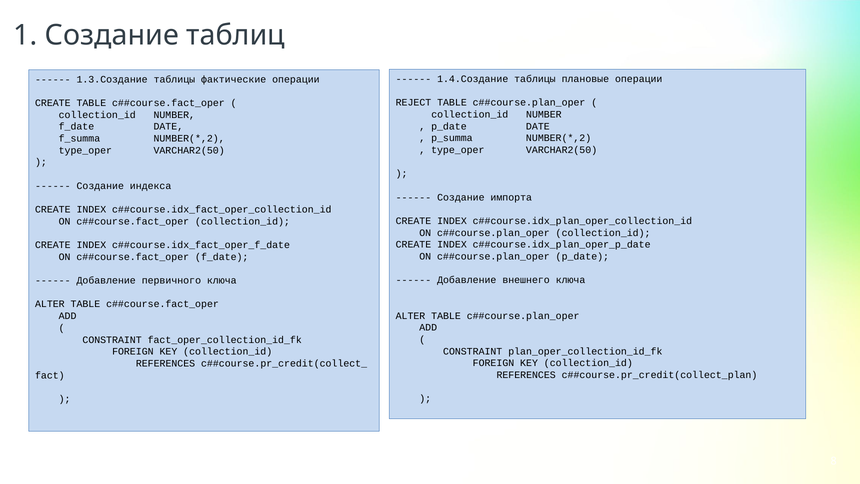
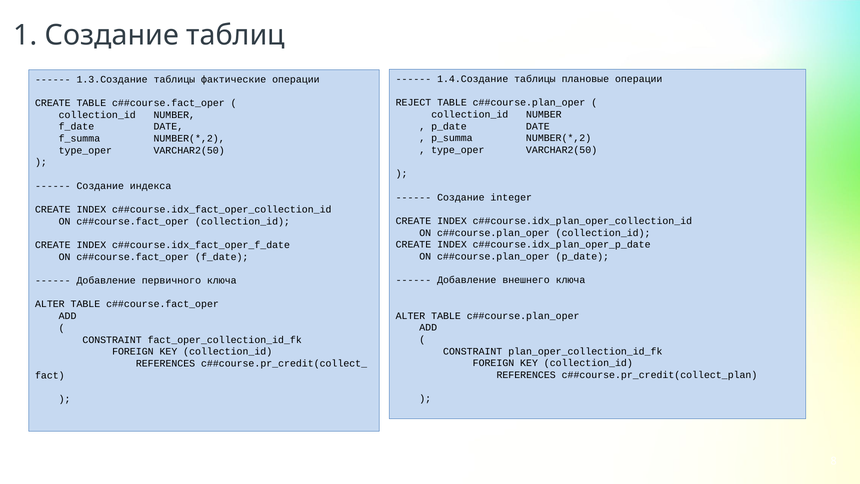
импорта: импорта -> integer
